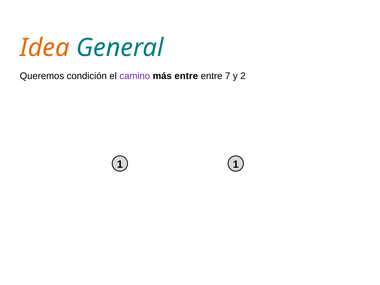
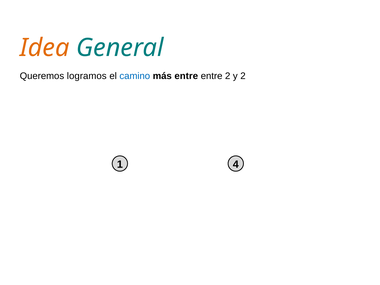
condición: condición -> logramos
camino colour: purple -> blue
entre 7: 7 -> 2
1 1: 1 -> 4
